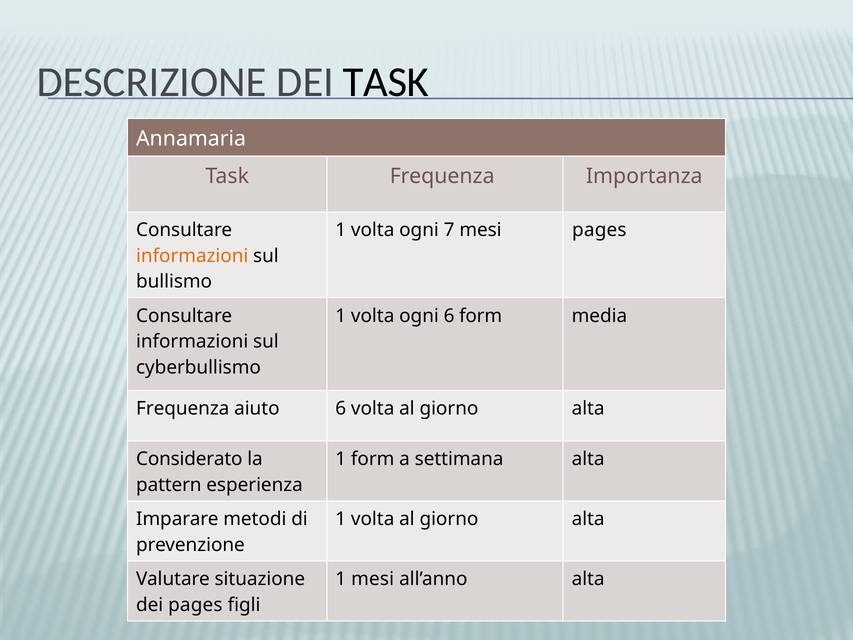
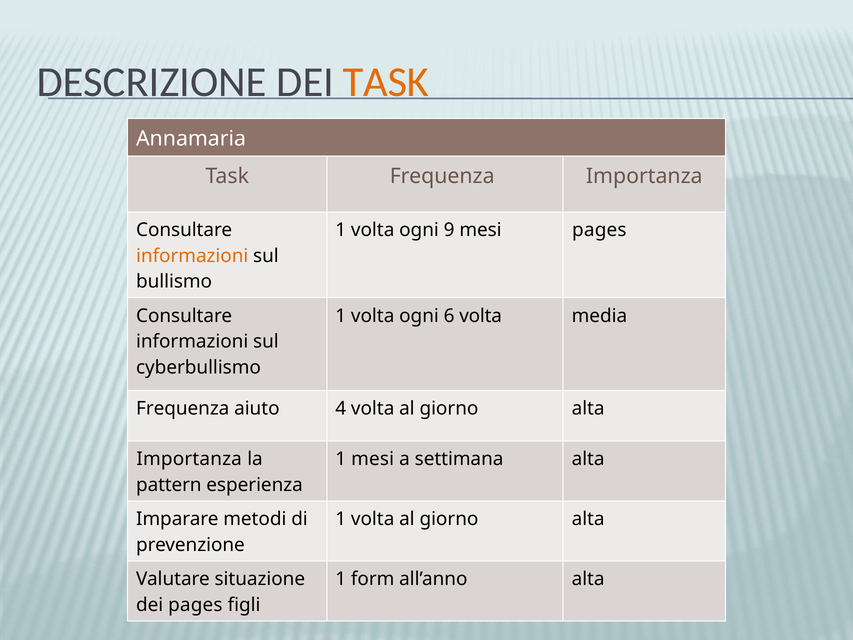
TASK at (386, 82) colour: black -> orange
7: 7 -> 9
6 form: form -> volta
aiuto 6: 6 -> 4
Considerato at (189, 459): Considerato -> Importanza
1 form: form -> mesi
1 mesi: mesi -> form
